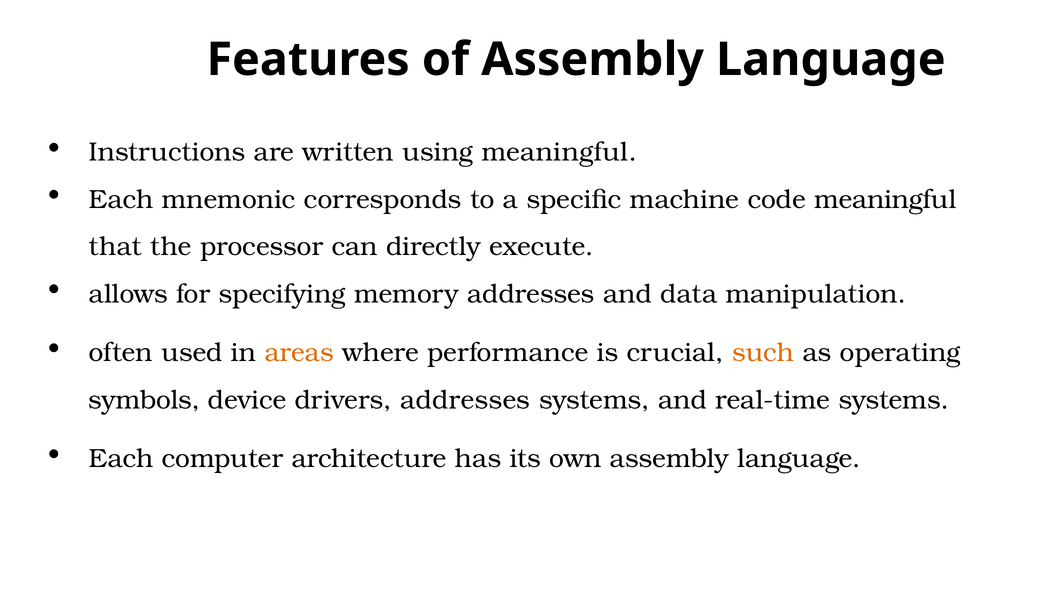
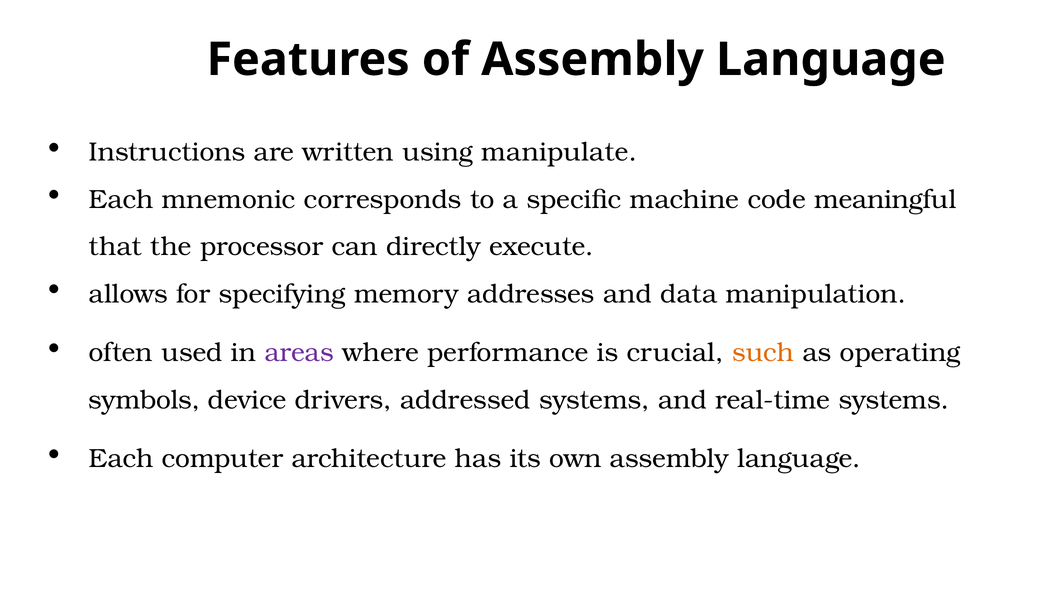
using meaningful: meaningful -> manipulate
areas colour: orange -> purple
drivers addresses: addresses -> addressed
